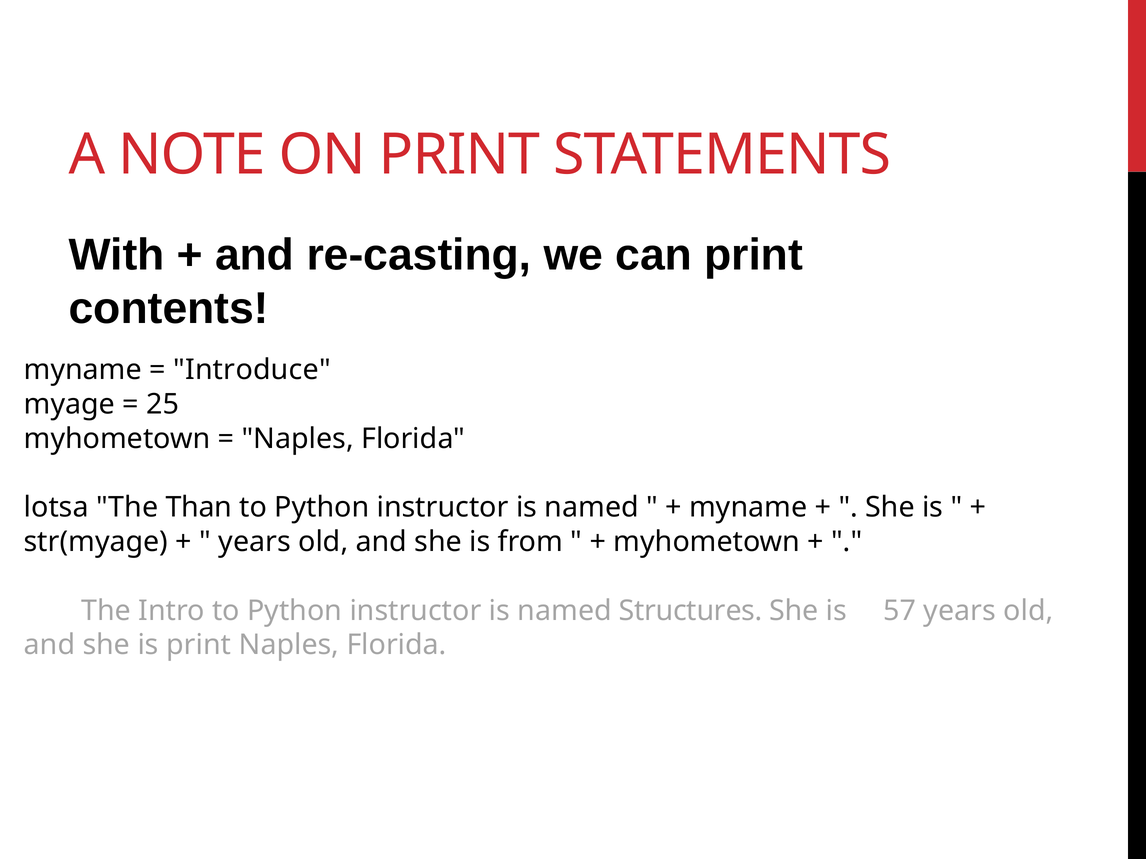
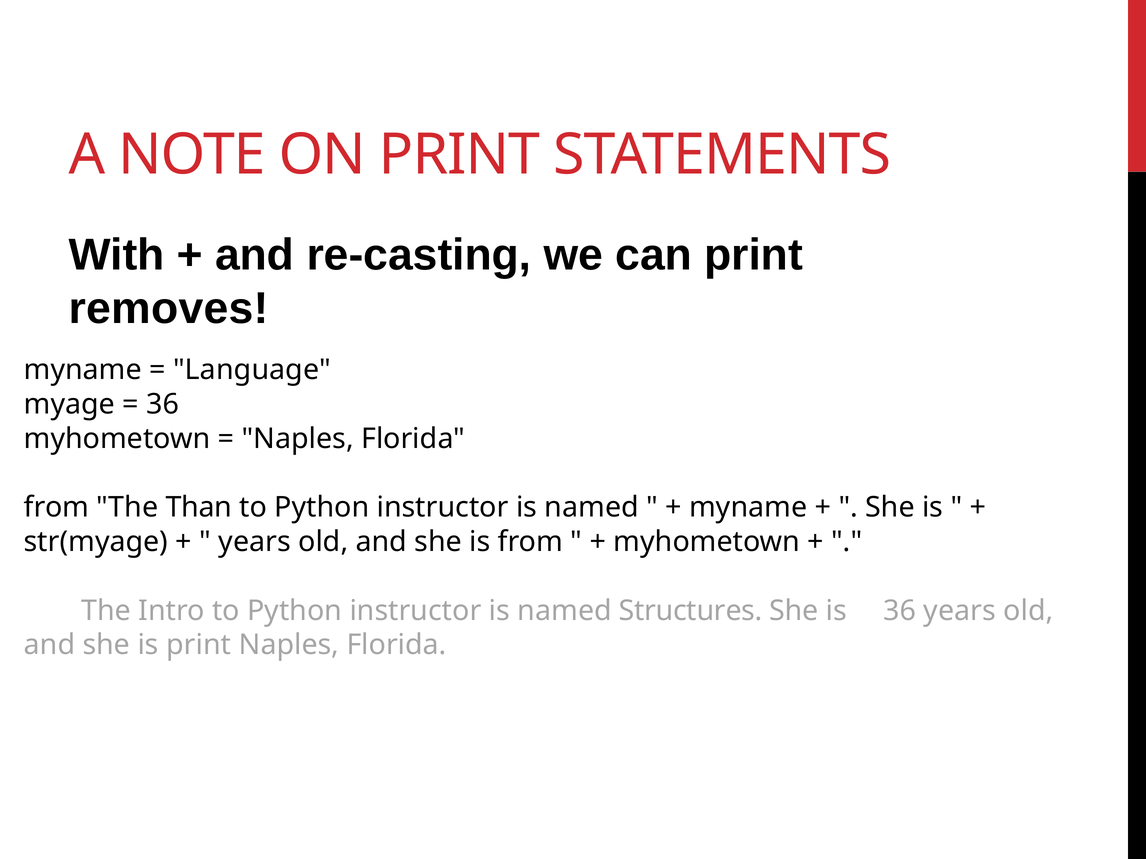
contents: contents -> removes
Introduce: Introduce -> Language
25 at (163, 405): 25 -> 36
lotsa at (56, 508): lotsa -> from
is 57: 57 -> 36
